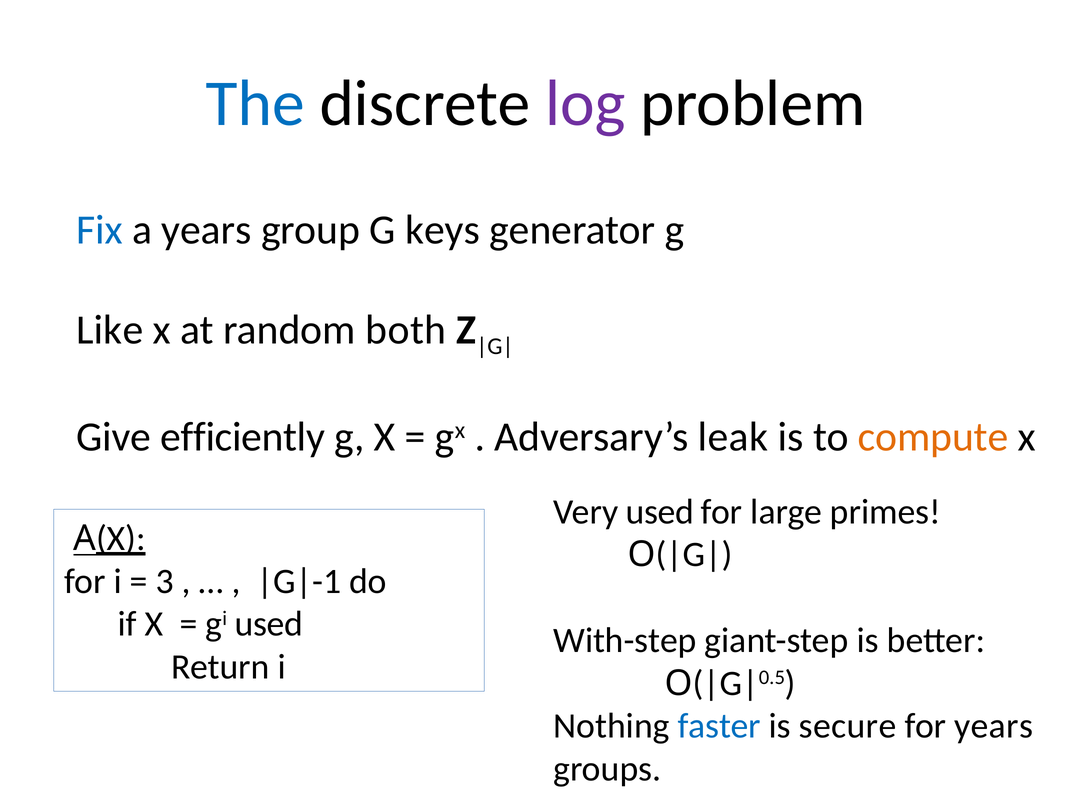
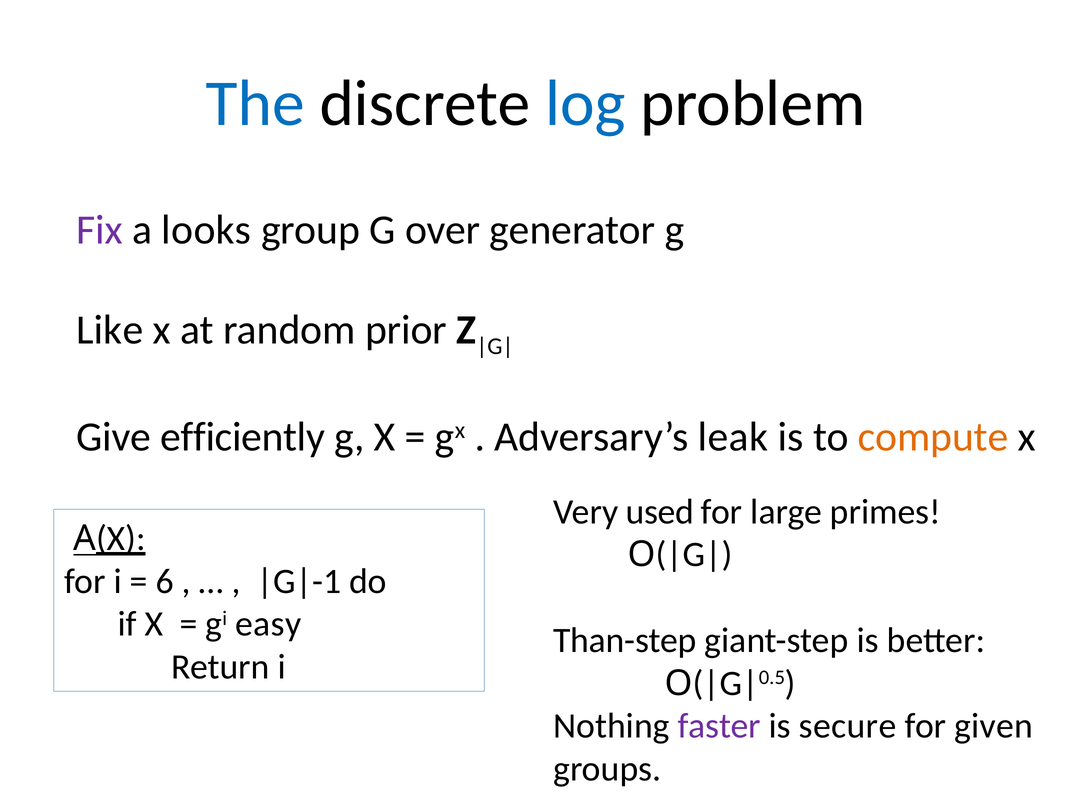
log colour: purple -> blue
Fix colour: blue -> purple
a years: years -> looks
keys: keys -> over
both: both -> prior
3: 3 -> 6
gi used: used -> easy
With-step: With-step -> Than-step
faster colour: blue -> purple
for years: years -> given
